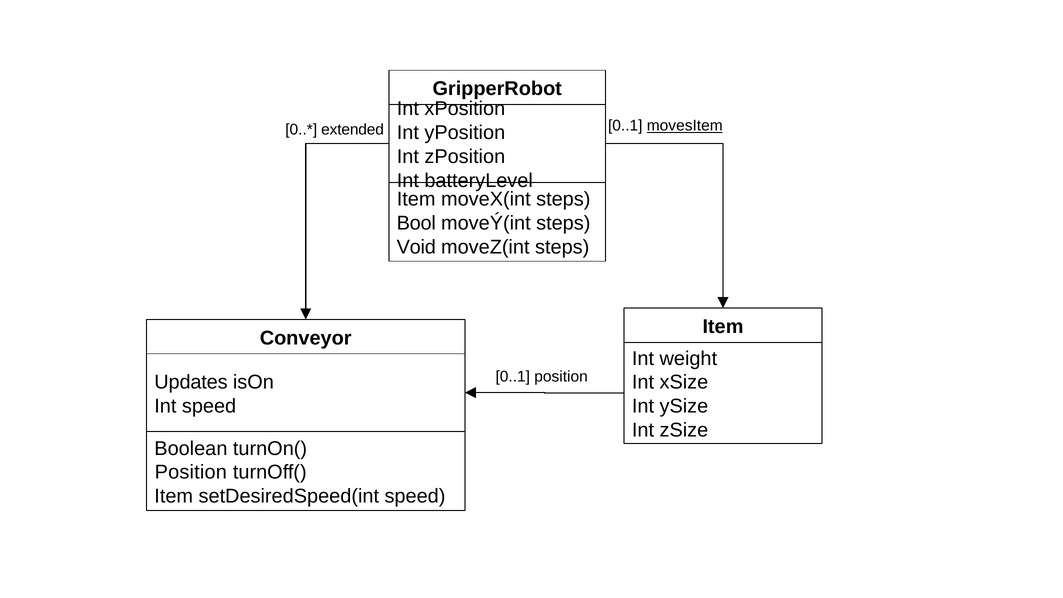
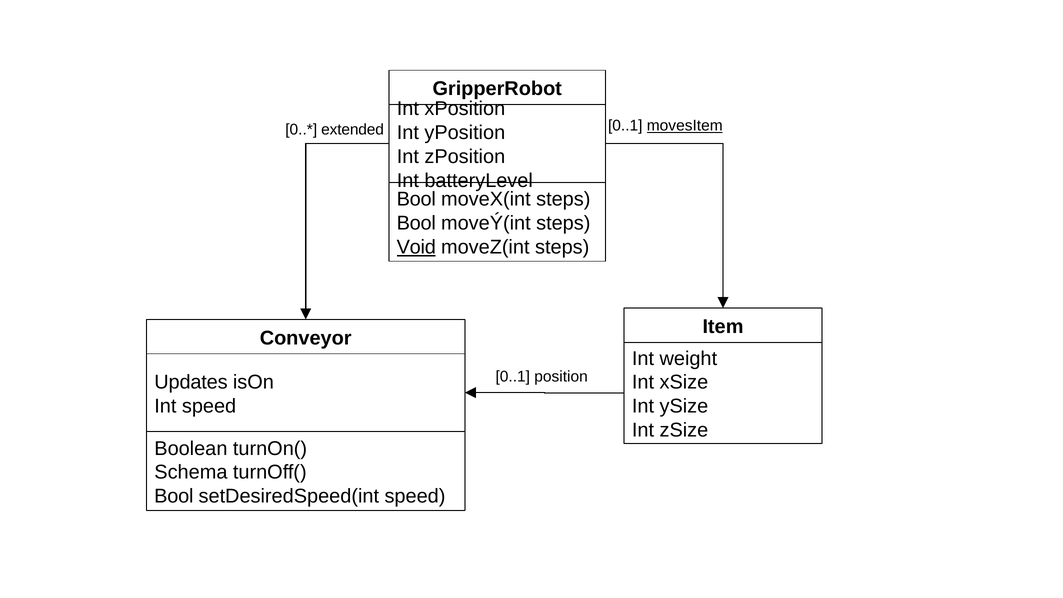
Item at (416, 199): Item -> Bool
Void underline: none -> present
Position at (191, 472): Position -> Schema
Item at (174, 496): Item -> Bool
